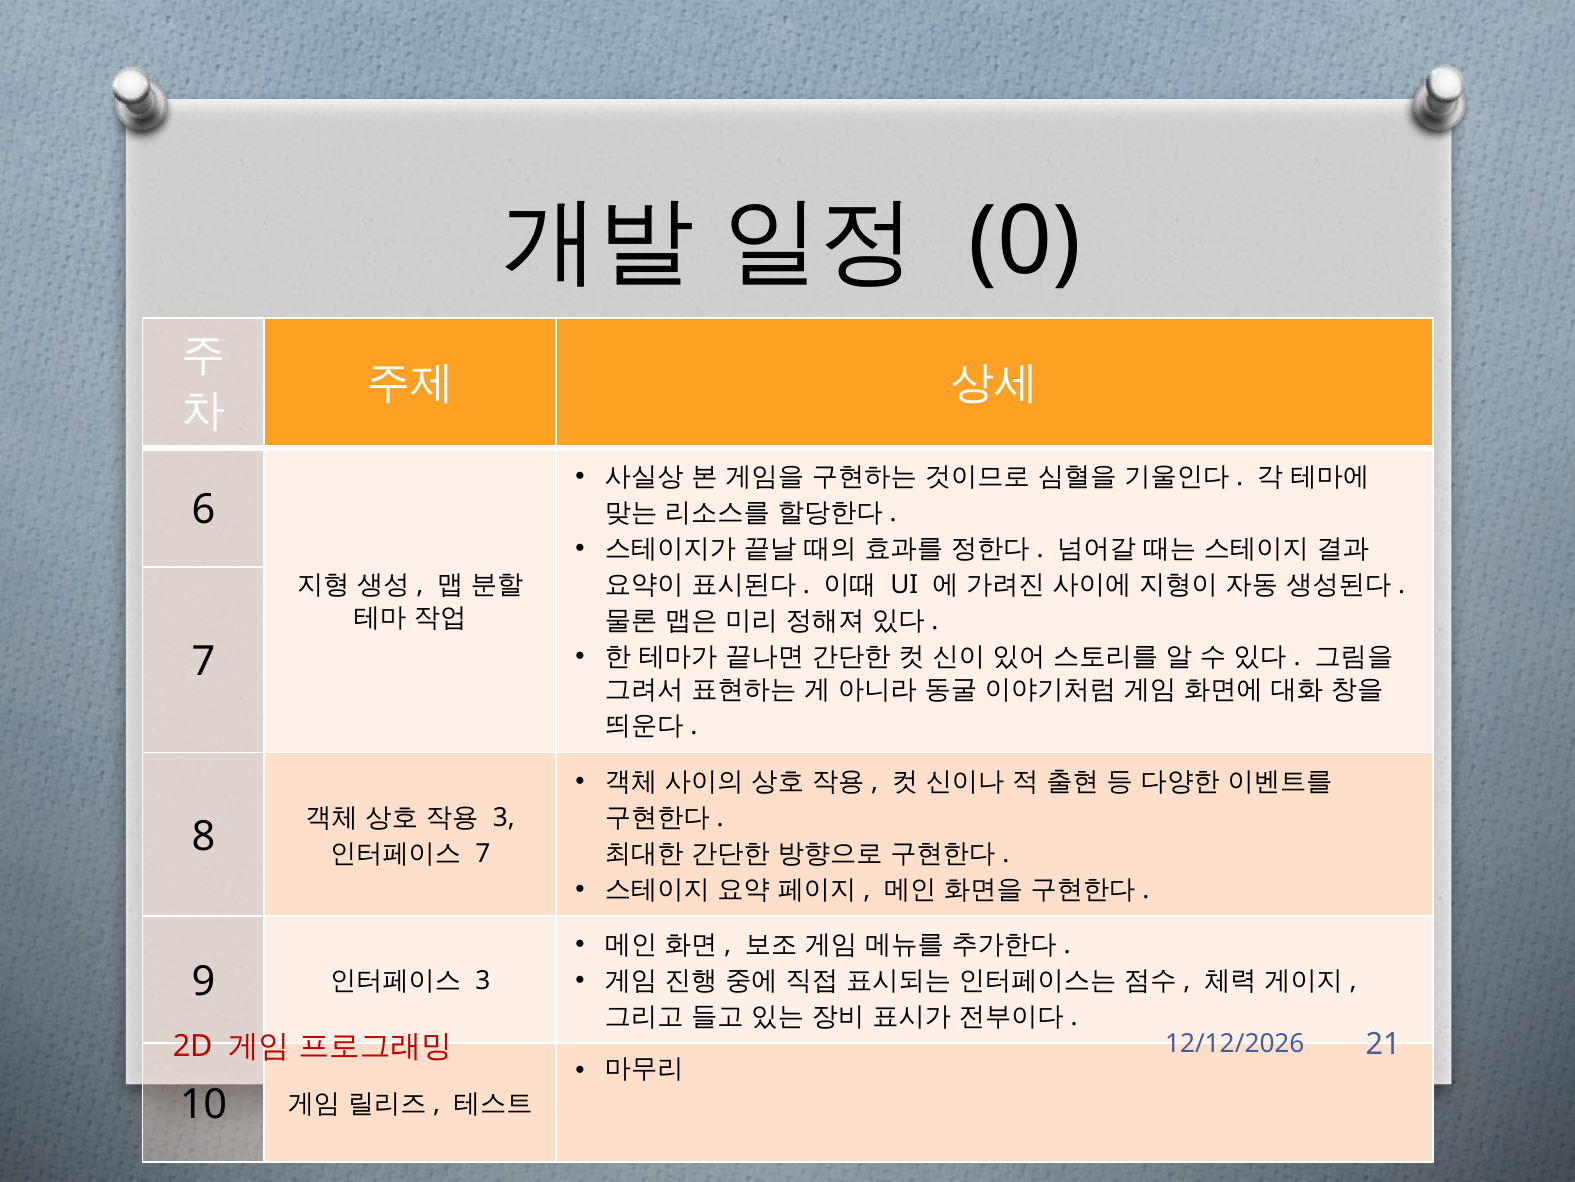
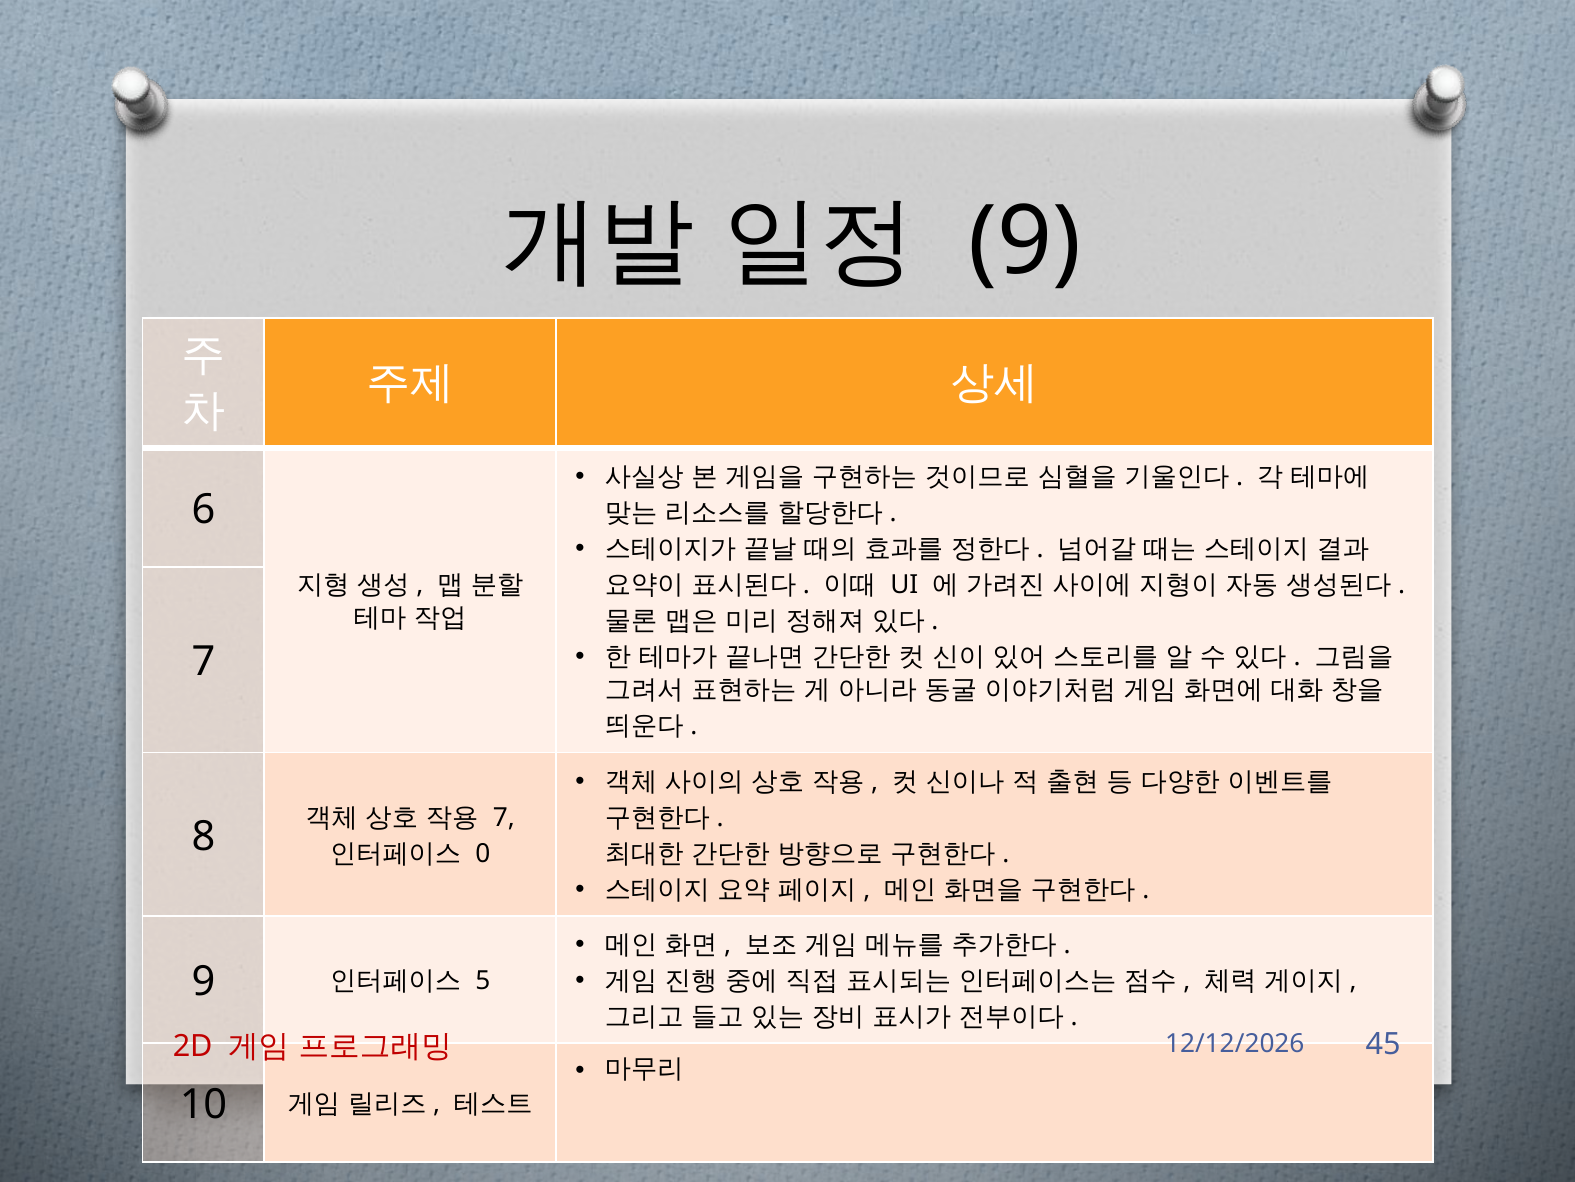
0 at (1025, 241): 0 -> 9
3 at (504, 817): 3 -> 7
7 at (483, 853): 7 -> 0
3 at (483, 980): 3 -> 5
21: 21 -> 45
